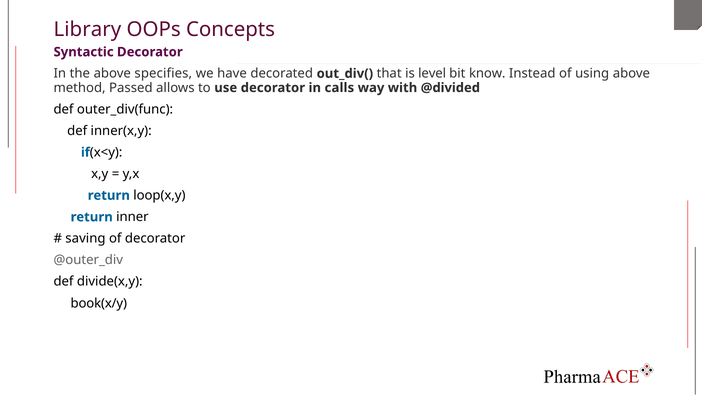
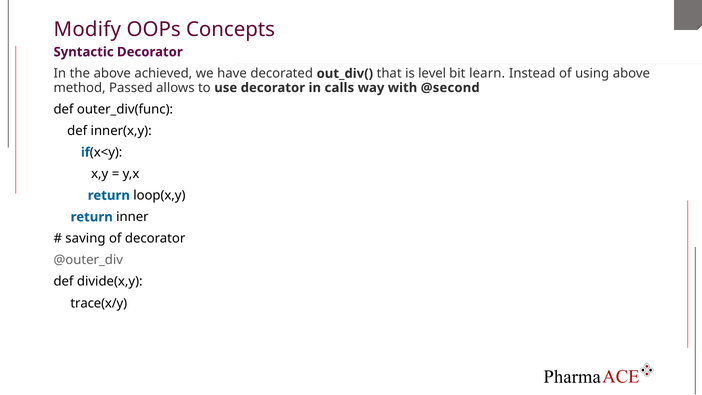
Library: Library -> Modify
specifies: specifies -> achieved
know: know -> learn
@divided: @divided -> @second
book(x/y: book(x/y -> trace(x/y
